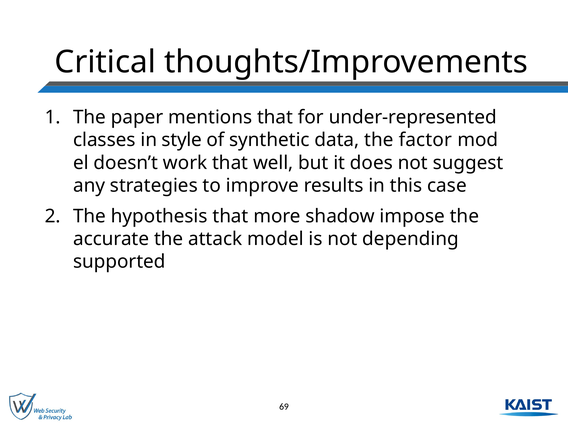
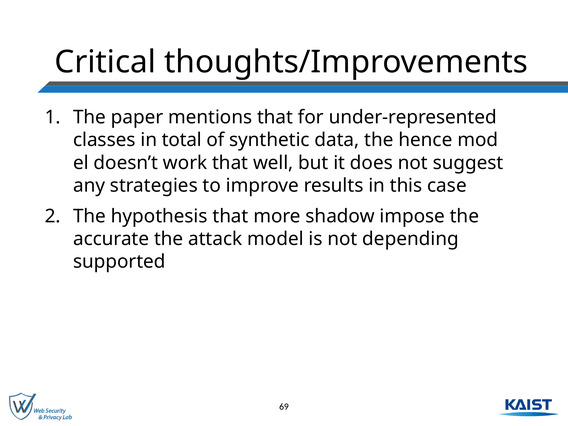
style: style -> total
factor: factor -> hence
